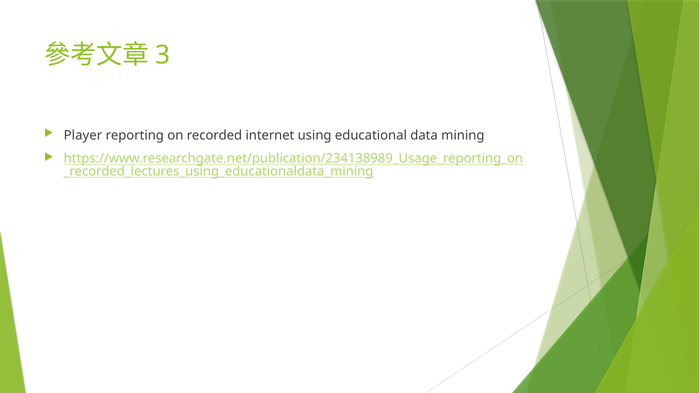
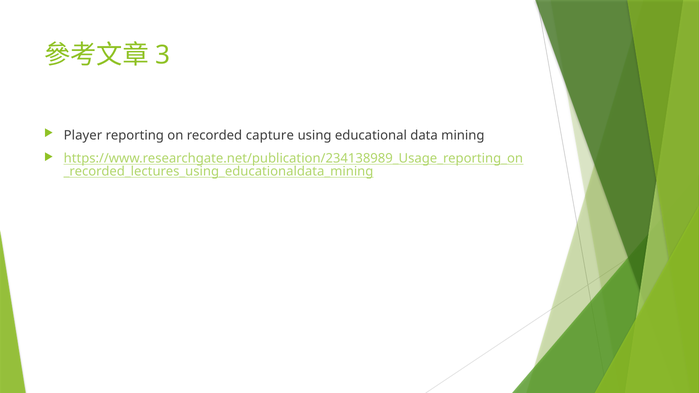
internet: internet -> capture
